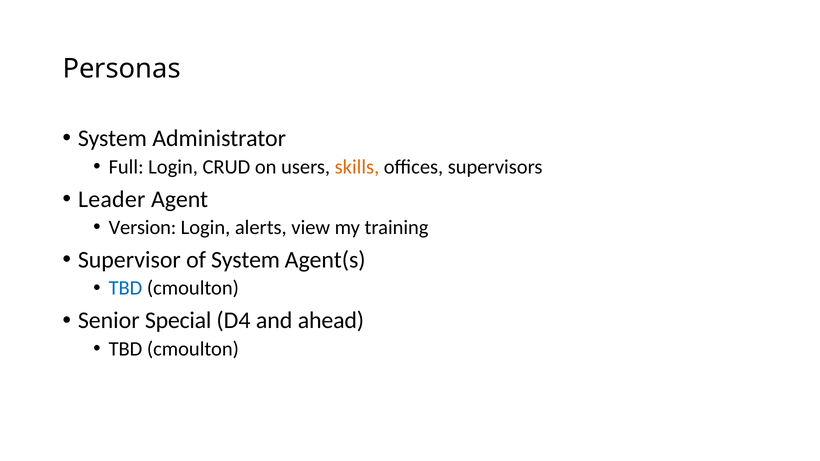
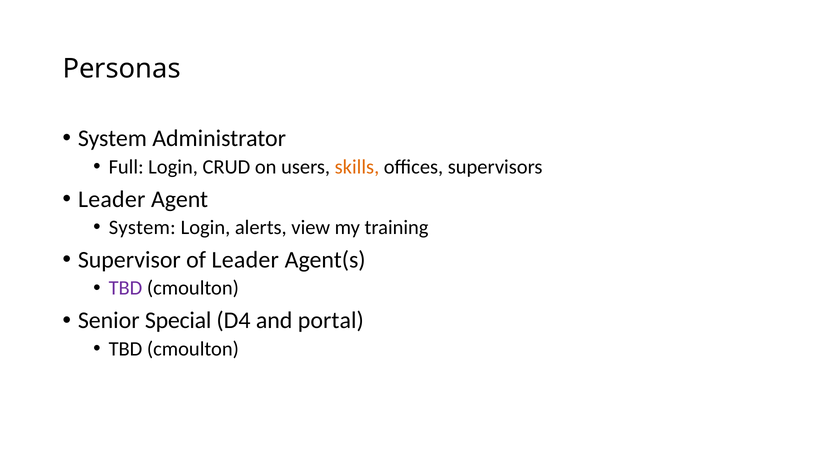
Version at (142, 228): Version -> System
of System: System -> Leader
TBD at (125, 288) colour: blue -> purple
ahead: ahead -> portal
